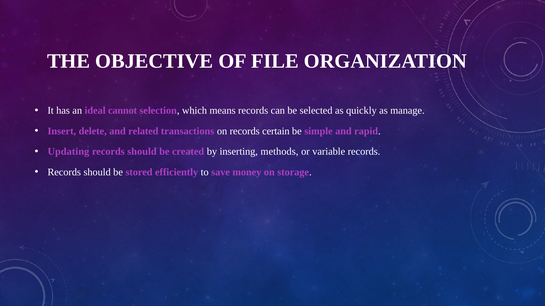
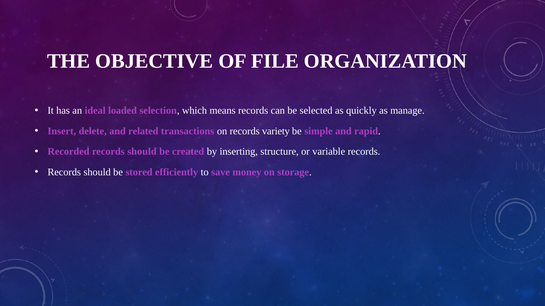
cannot: cannot -> loaded
certain: certain -> variety
Updating: Updating -> Recorded
methods: methods -> structure
